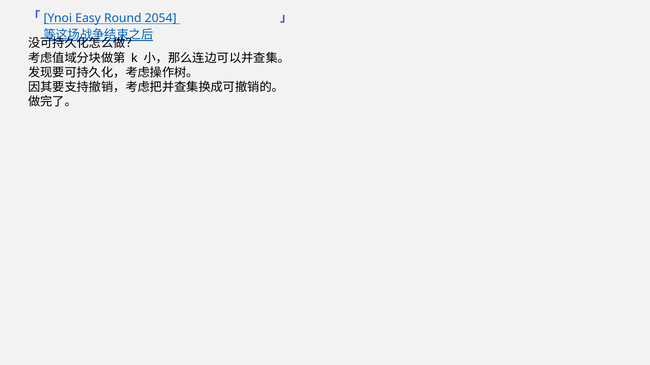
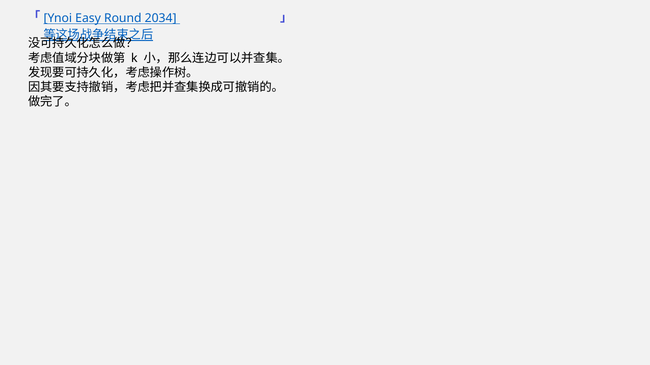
2054: 2054 -> 2034
